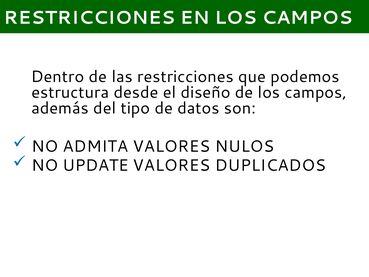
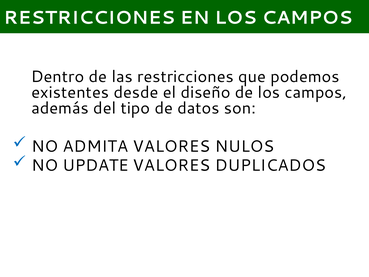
estructura: estructura -> existentes
